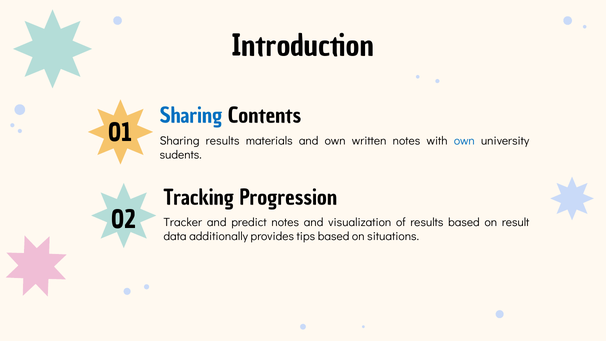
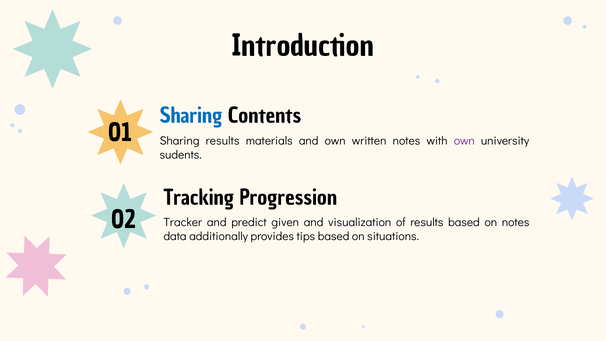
own at (464, 141) colour: blue -> purple
predict notes: notes -> given
on result: result -> notes
